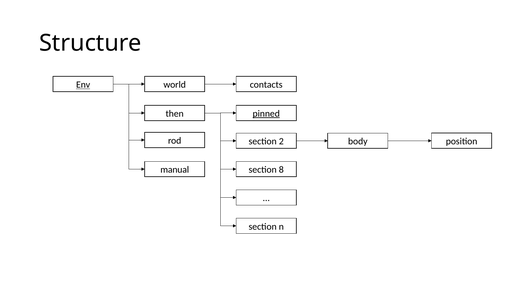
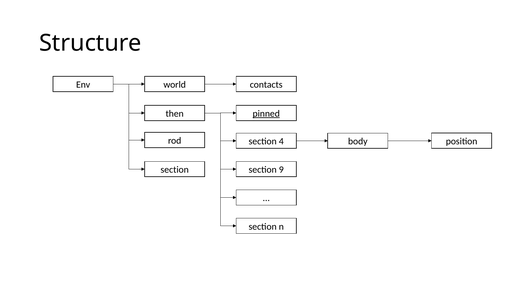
Env underline: present -> none
2: 2 -> 4
manual at (175, 170): manual -> section
8: 8 -> 9
